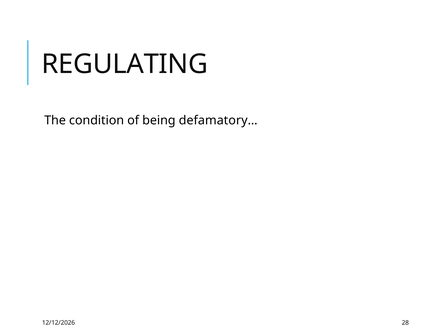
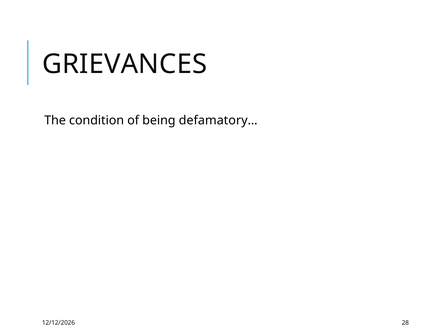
REGULATING: REGULATING -> GRIEVANCES
